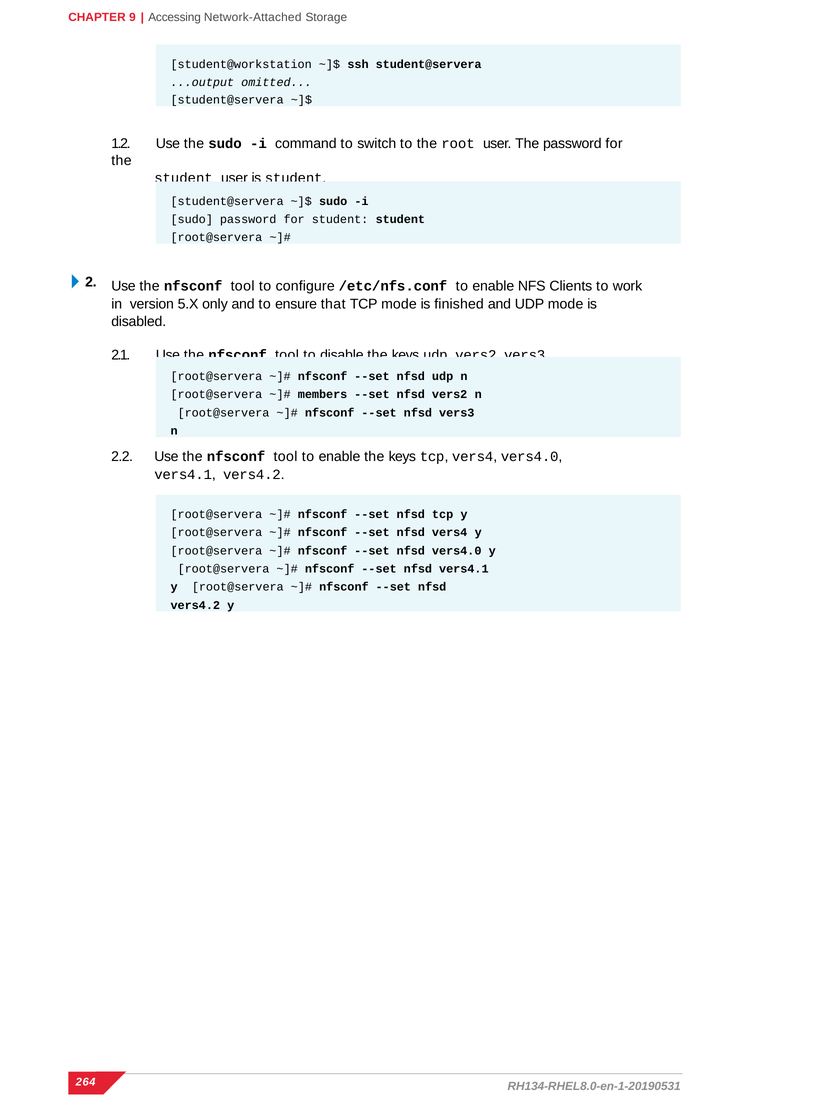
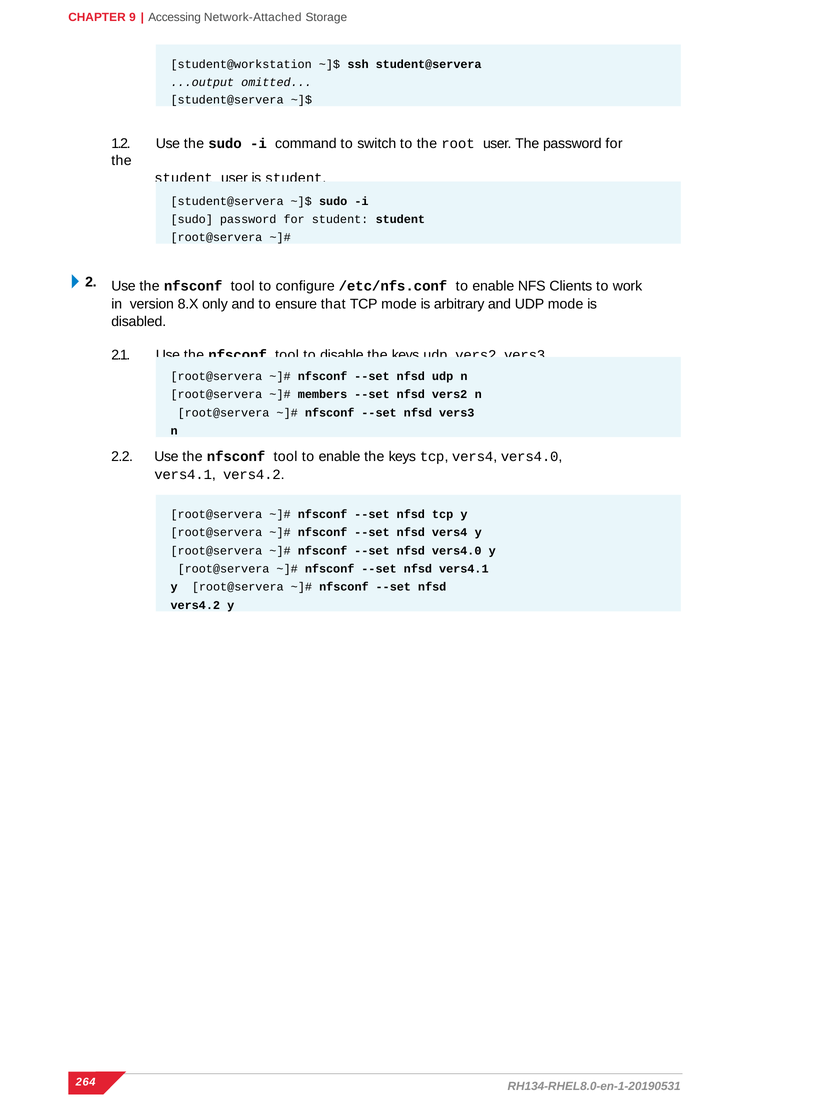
5.X: 5.X -> 8.X
finished: finished -> arbitrary
